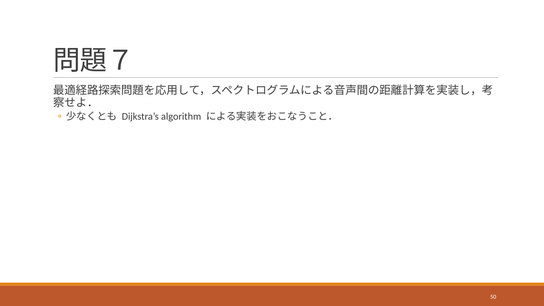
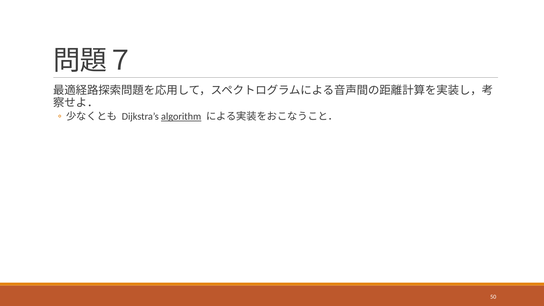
algorithm underline: none -> present
